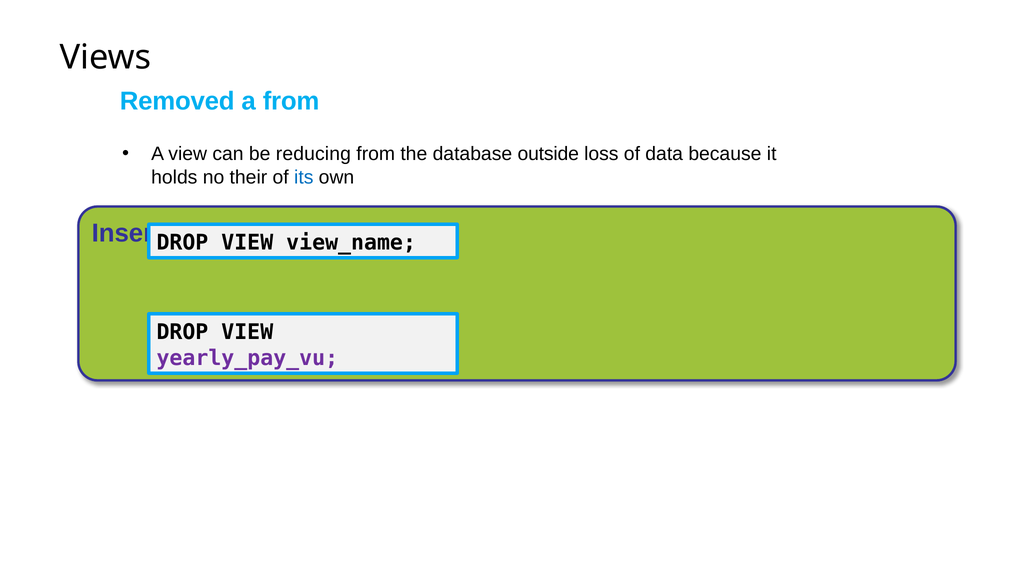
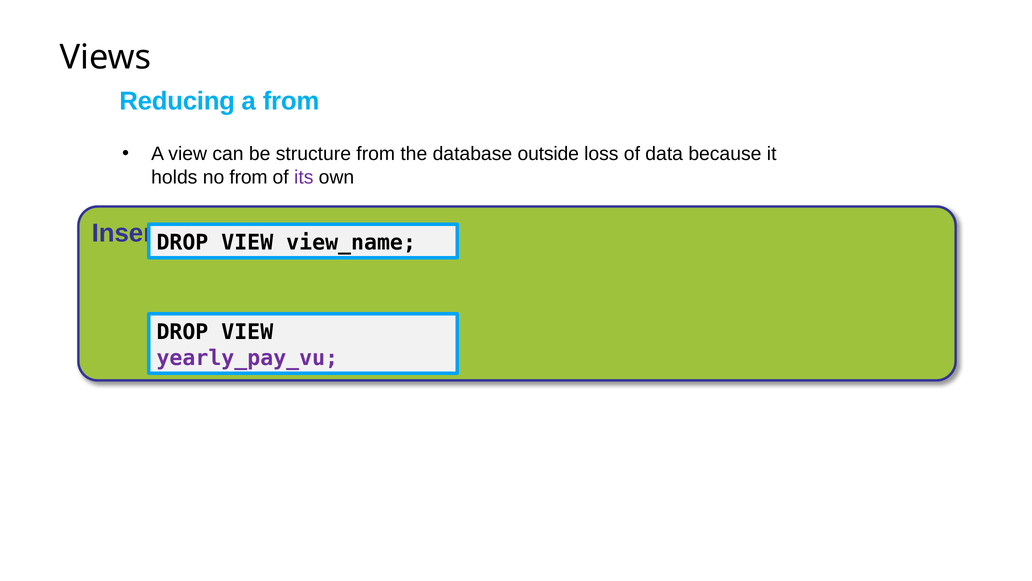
Removed: Removed -> Reducing
reducing: reducing -> structure
no their: their -> from
its colour: blue -> purple
